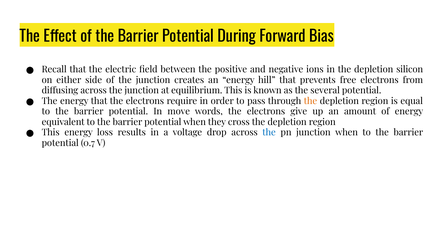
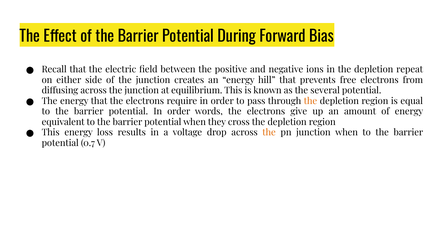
silicon: silicon -> repeat
potential In move: move -> order
the at (269, 133) colour: blue -> orange
